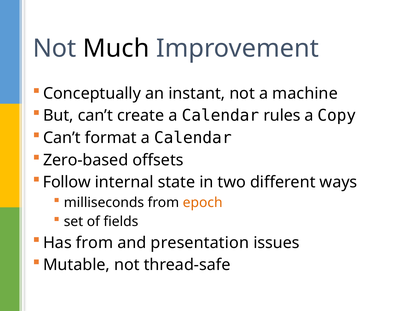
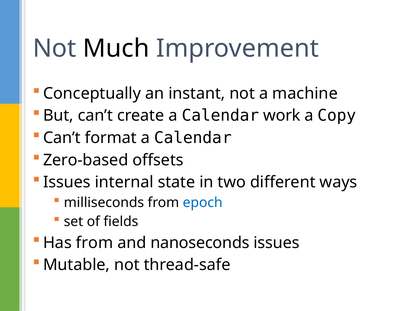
rules: rules -> work
Follow at (67, 182): Follow -> Issues
epoch colour: orange -> blue
presentation: presentation -> nanoseconds
